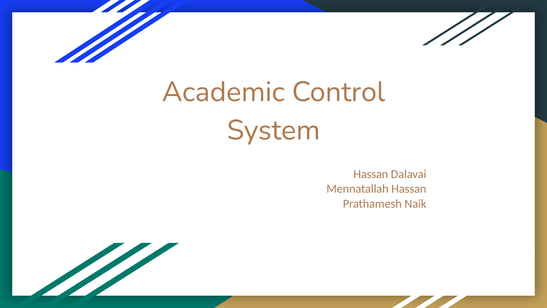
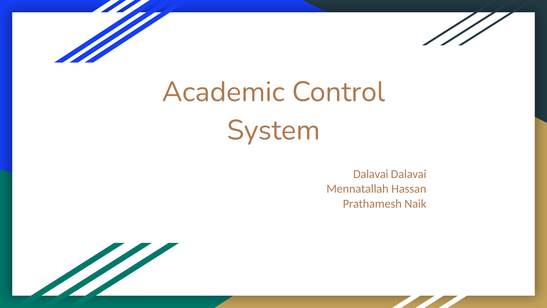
Hassan at (371, 174): Hassan -> Dalavai
